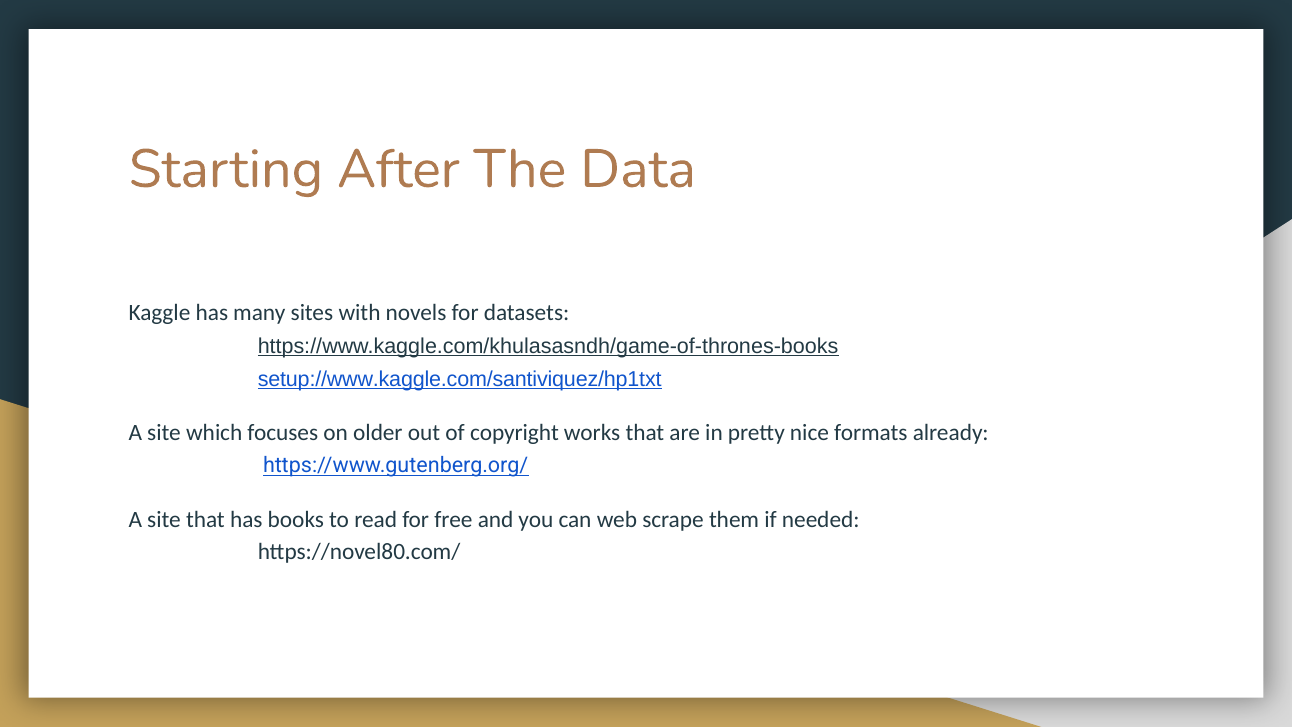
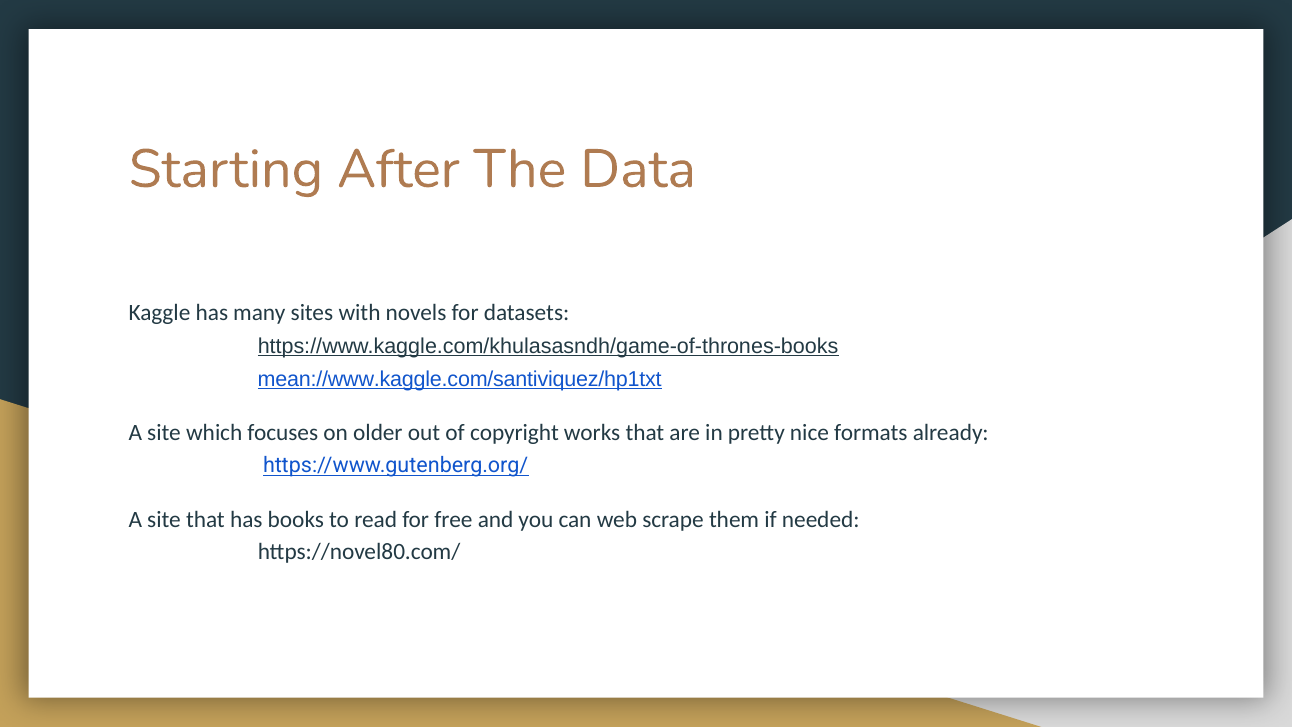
setup://www.kaggle.com/santiviquez/hp1txt: setup://www.kaggle.com/santiviquez/hp1txt -> mean://www.kaggle.com/santiviquez/hp1txt
